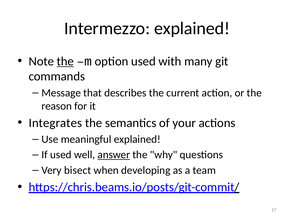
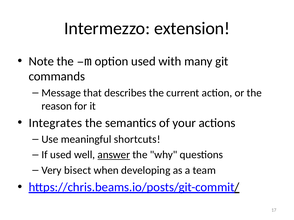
Intermezzo explained: explained -> extension
the at (65, 61) underline: present -> none
meaningful explained: explained -> shortcuts
